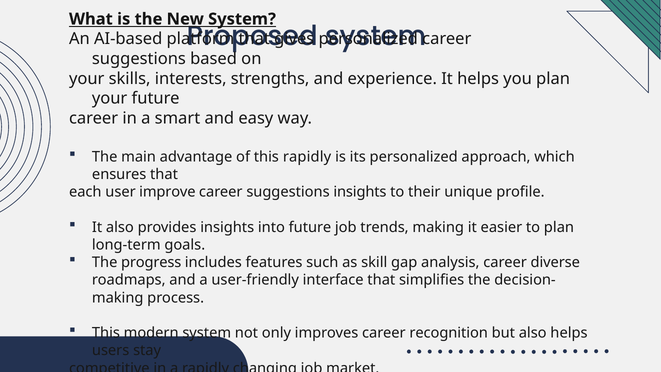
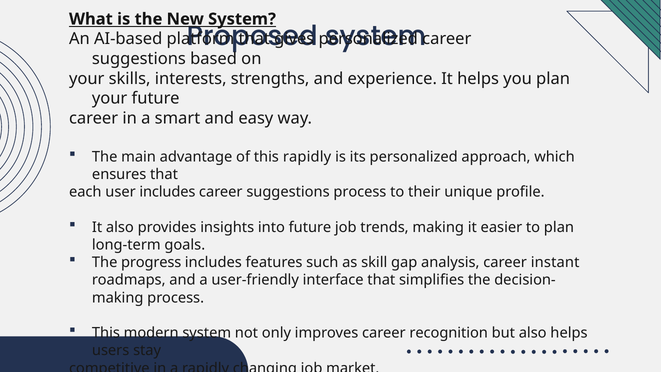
user improve: improve -> includes
suggestions insights: insights -> process
diverse: diverse -> instant
